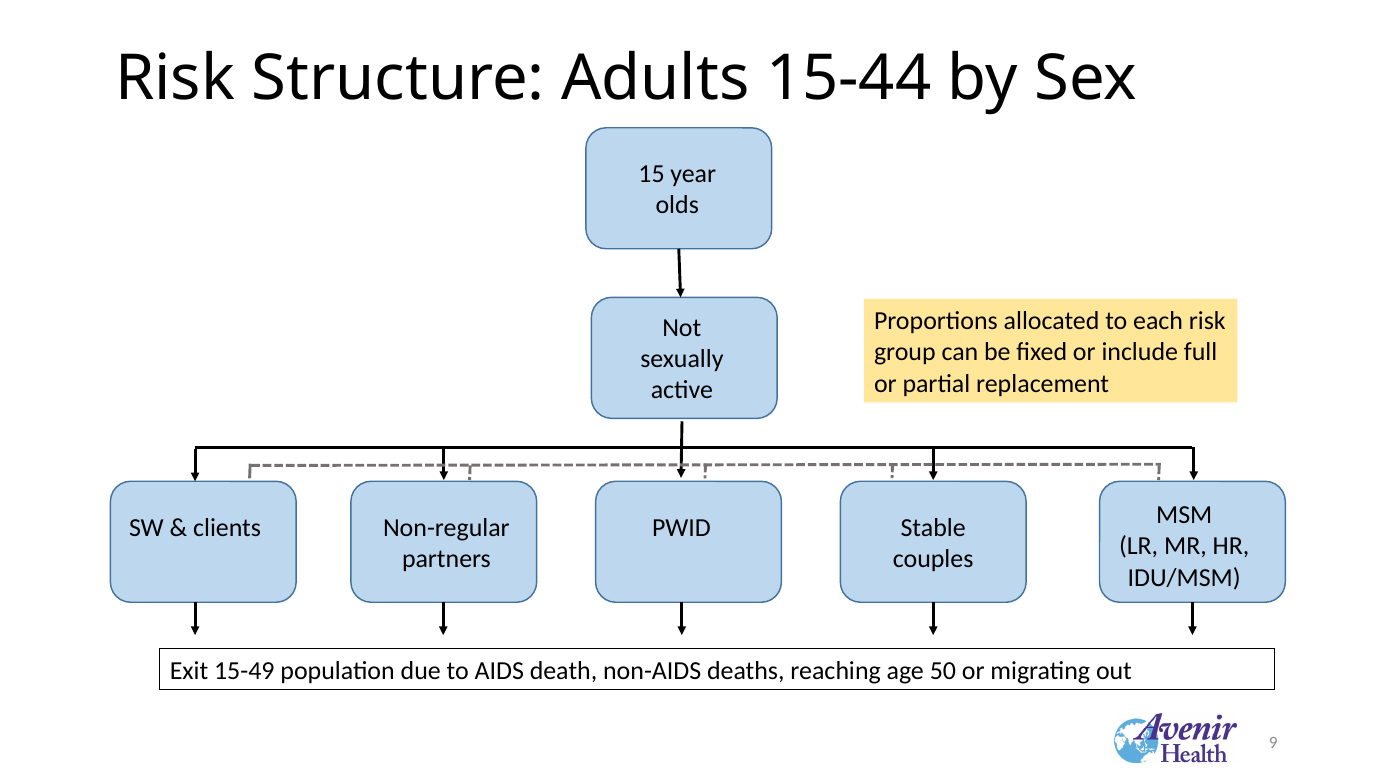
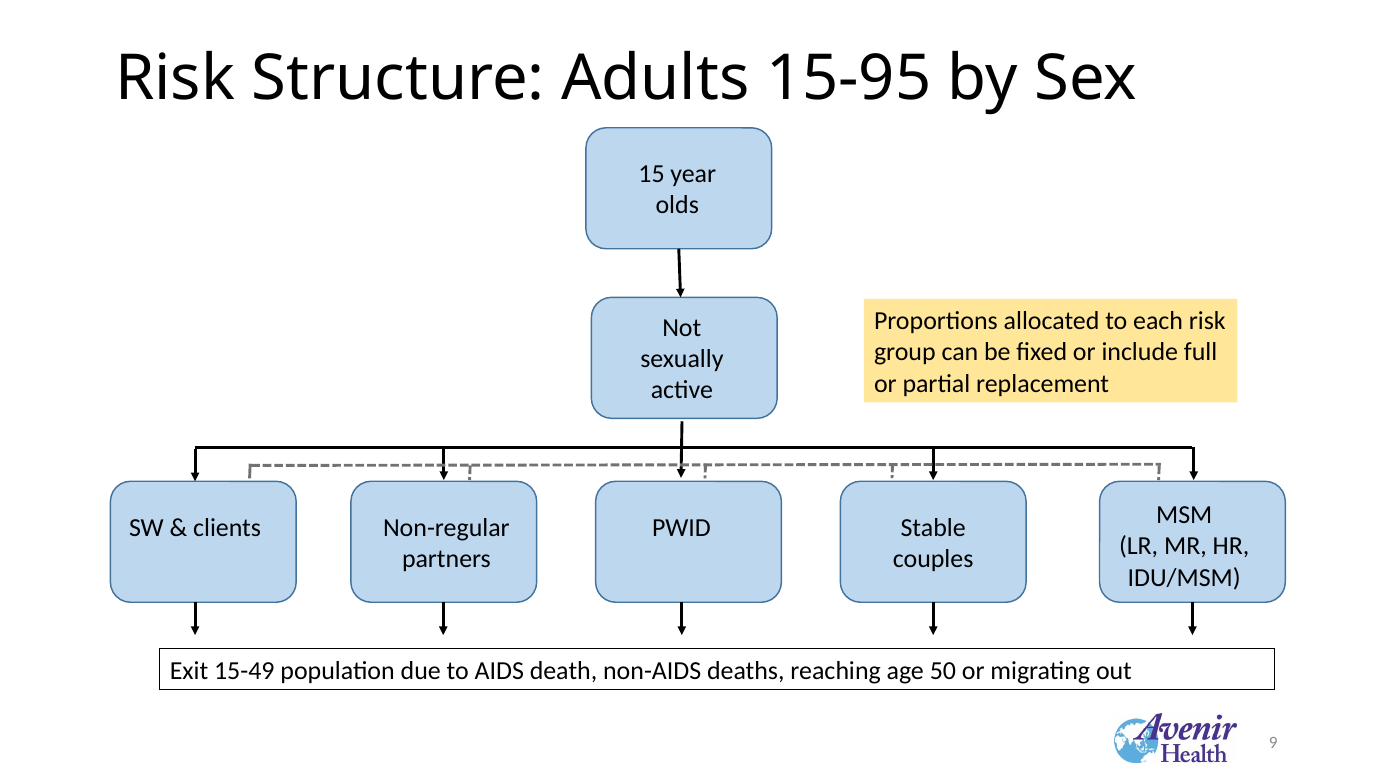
15-44: 15-44 -> 15-95
